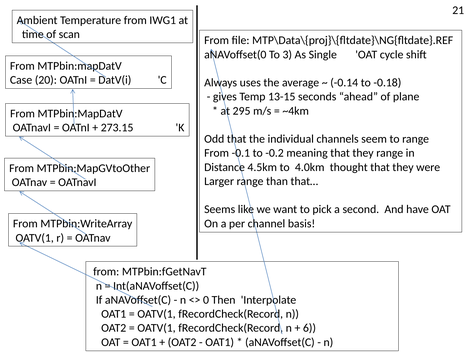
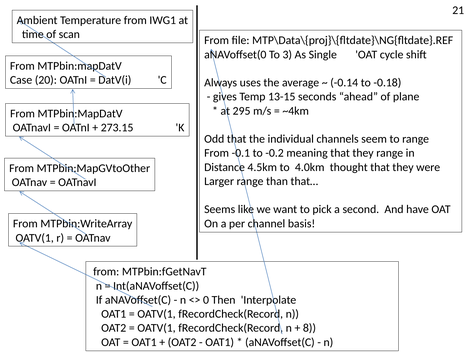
6: 6 -> 8
